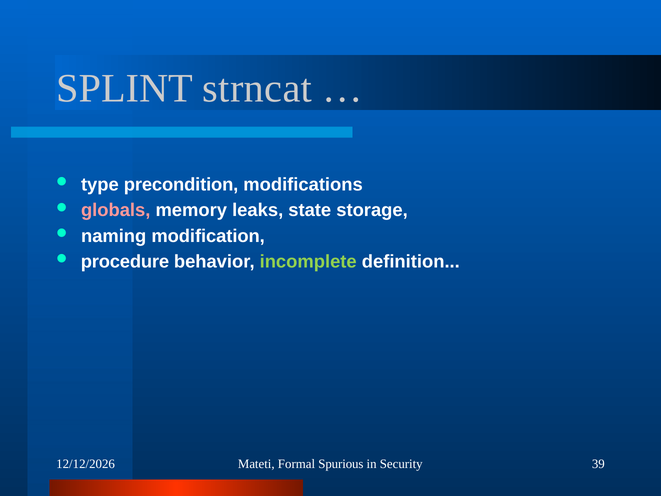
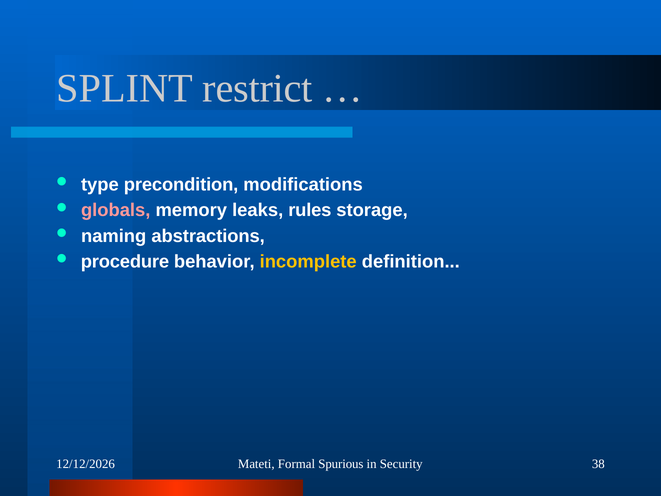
strncat: strncat -> restrict
state: state -> rules
modification: modification -> abstractions
incomplete colour: light green -> yellow
39: 39 -> 38
